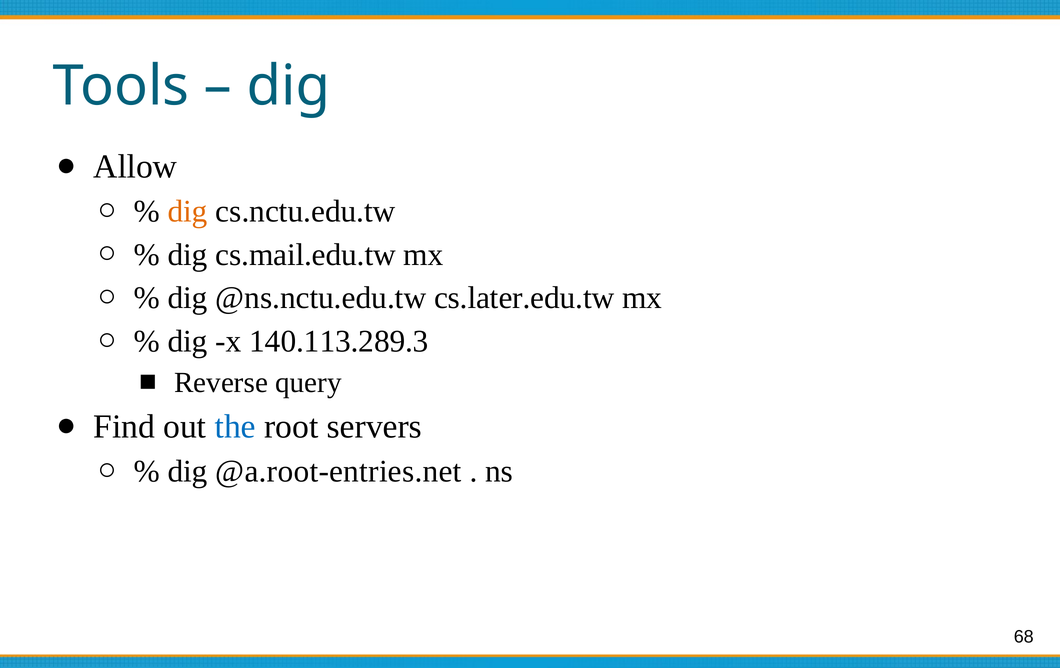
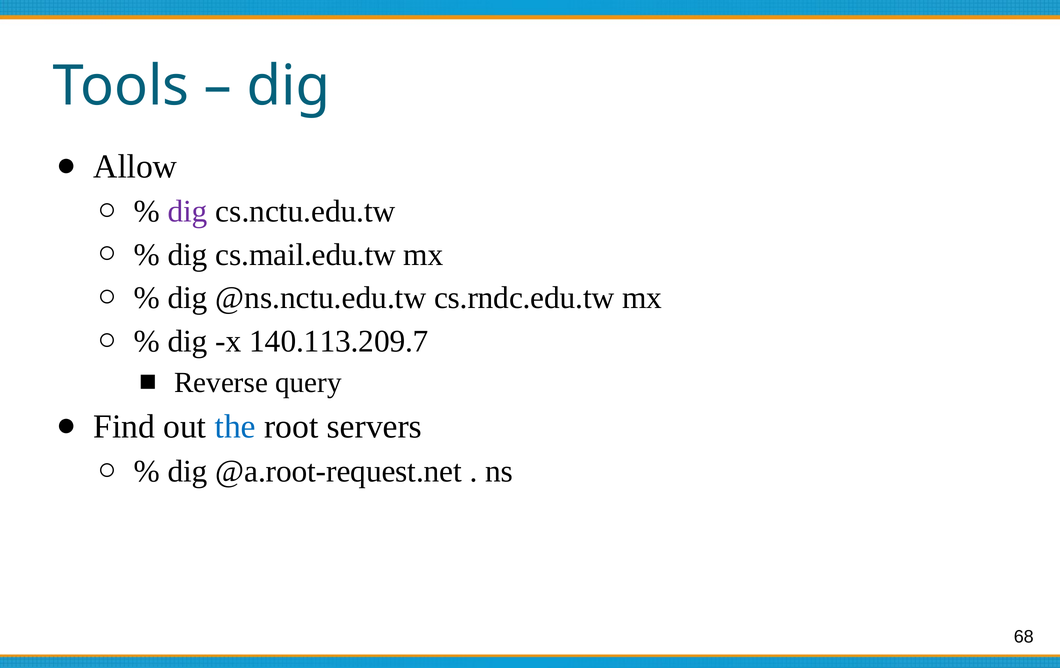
dig at (188, 211) colour: orange -> purple
cs.later.edu.tw: cs.later.edu.tw -> cs.rndc.edu.tw
140.113.289.3: 140.113.289.3 -> 140.113.209.7
@a.root-entries.net: @a.root-entries.net -> @a.root-request.net
